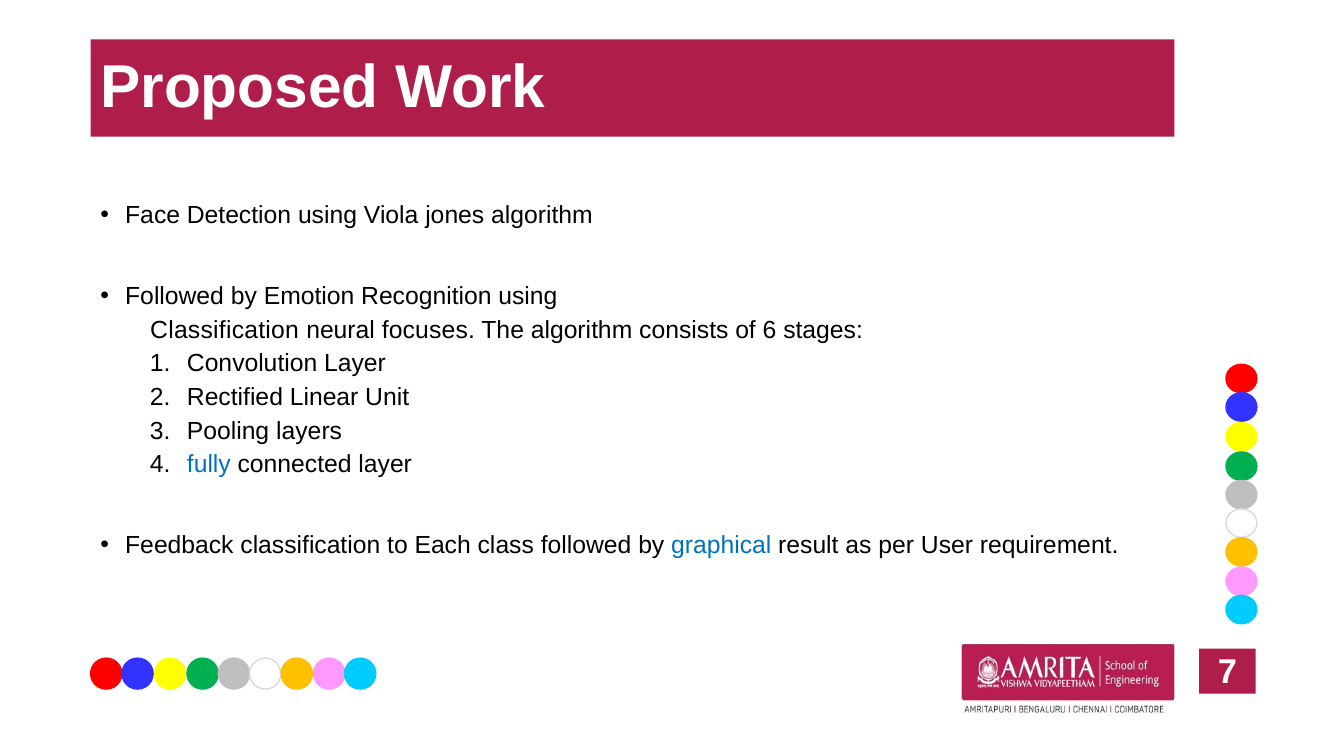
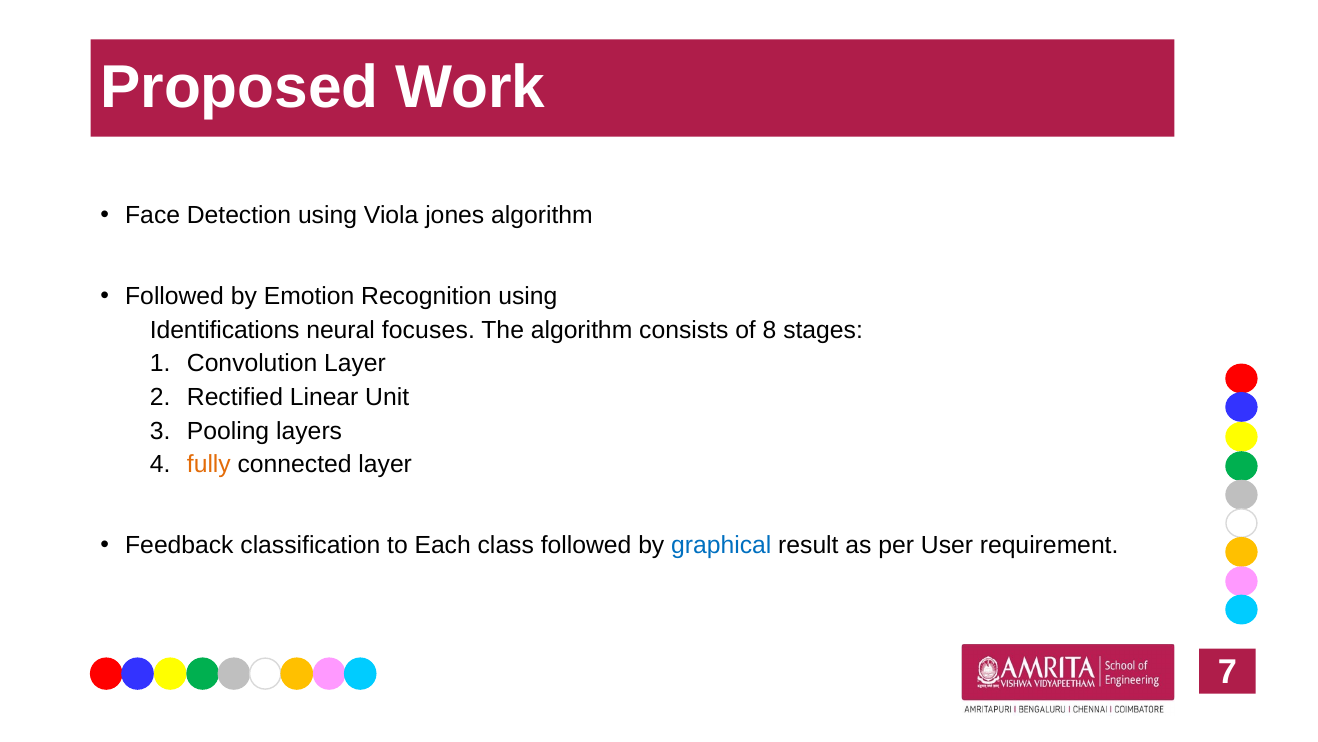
Classification at (225, 330): Classification -> Identifications
6: 6 -> 8
fully colour: blue -> orange
